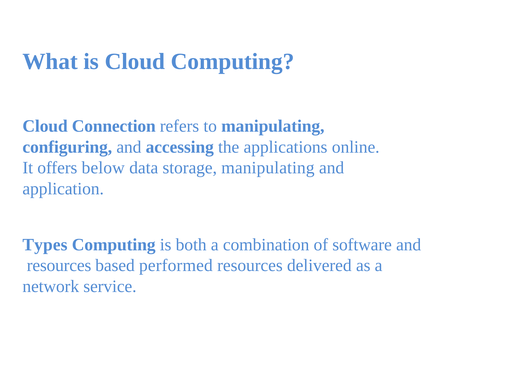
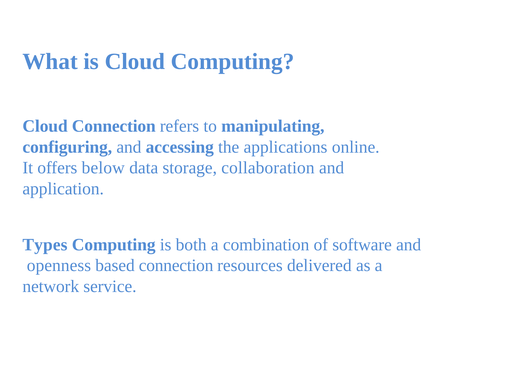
storage manipulating: manipulating -> collaboration
resources at (59, 265): resources -> openness
based performed: performed -> connection
